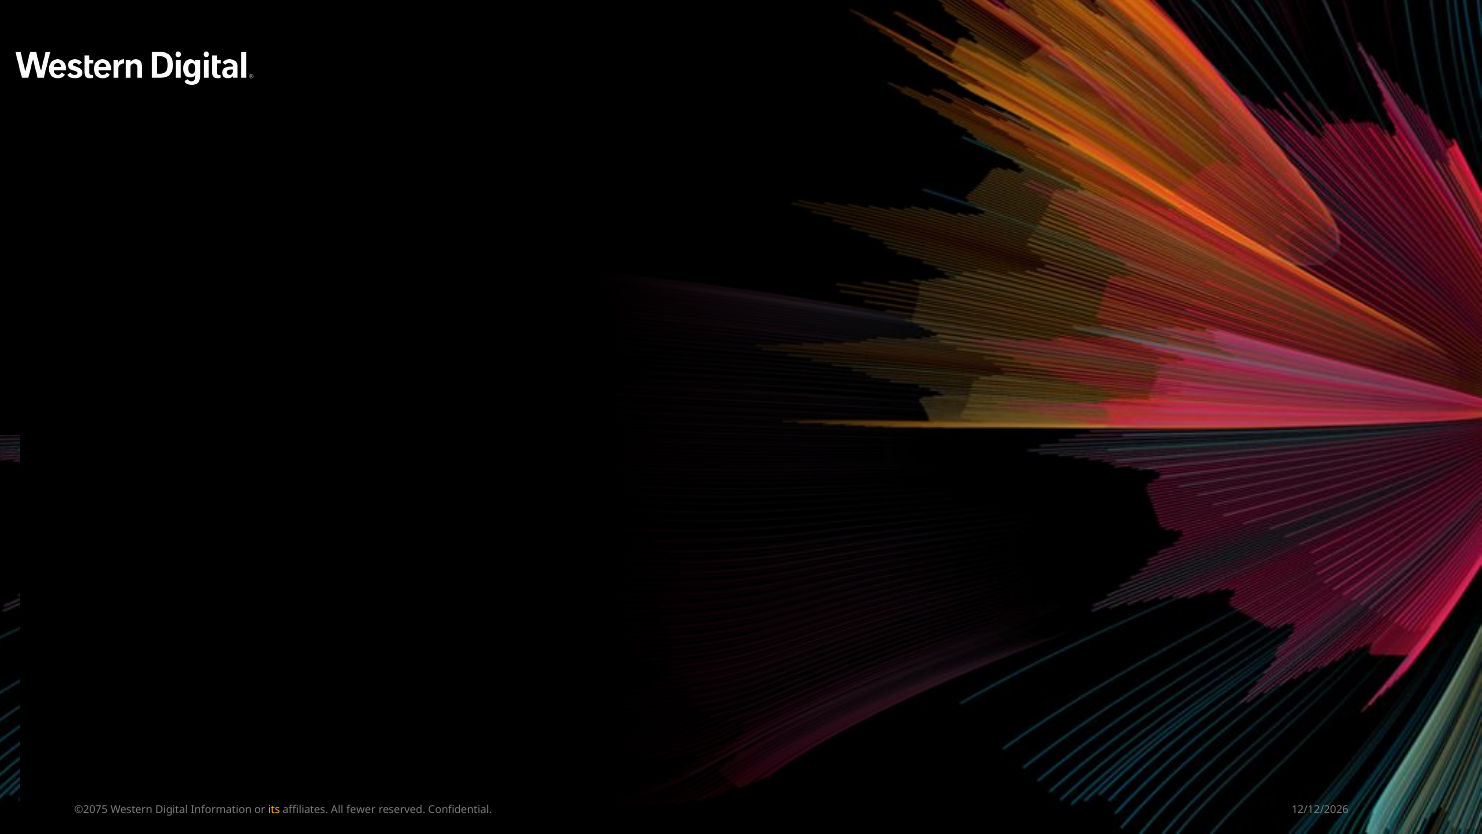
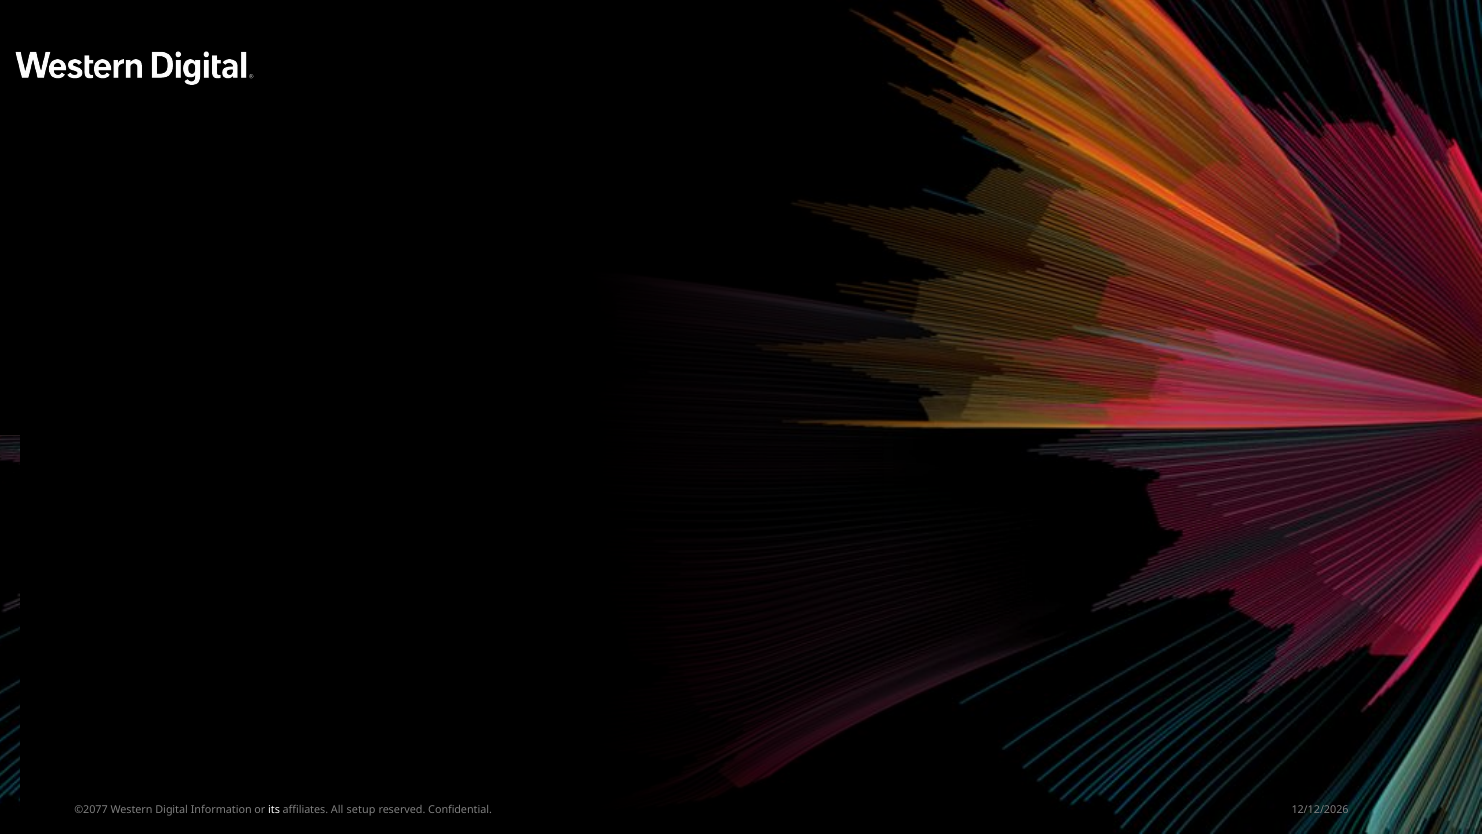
©2075: ©2075 -> ©2077
its colour: yellow -> white
fewer: fewer -> setup
